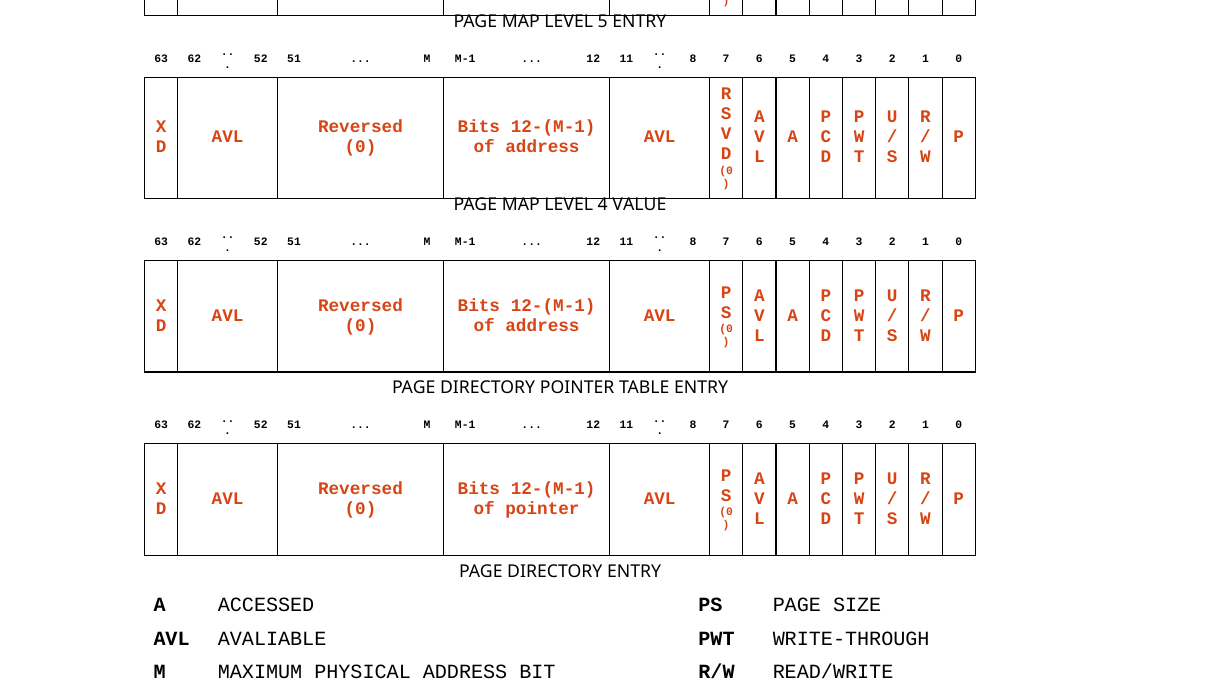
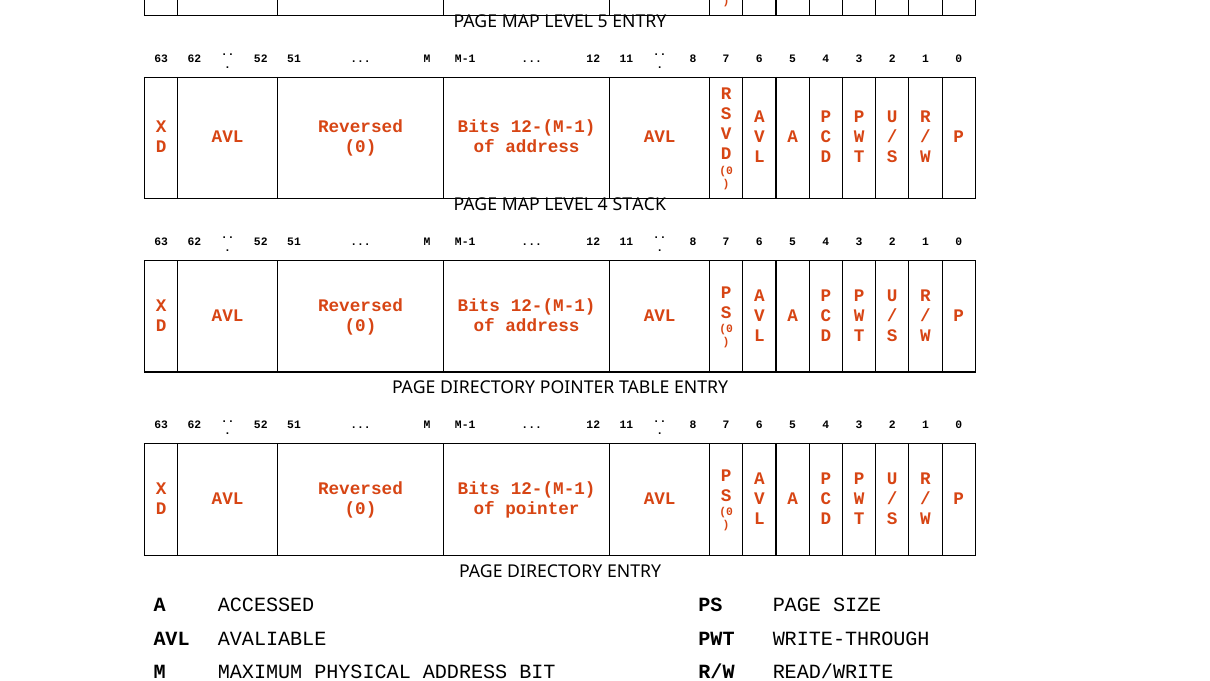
VALUE: VALUE -> STACK
